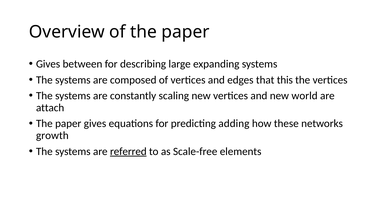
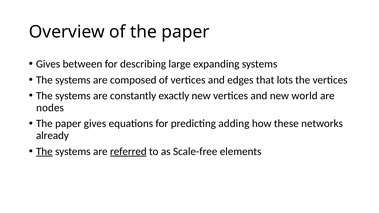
this: this -> lots
scaling: scaling -> exactly
attach: attach -> nodes
growth: growth -> already
The at (44, 152) underline: none -> present
